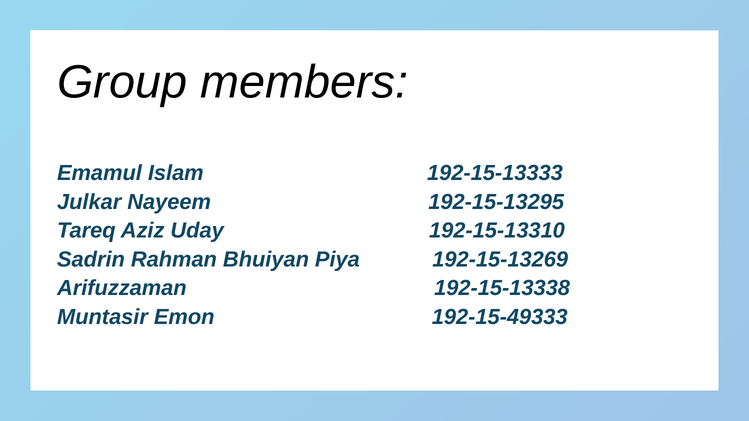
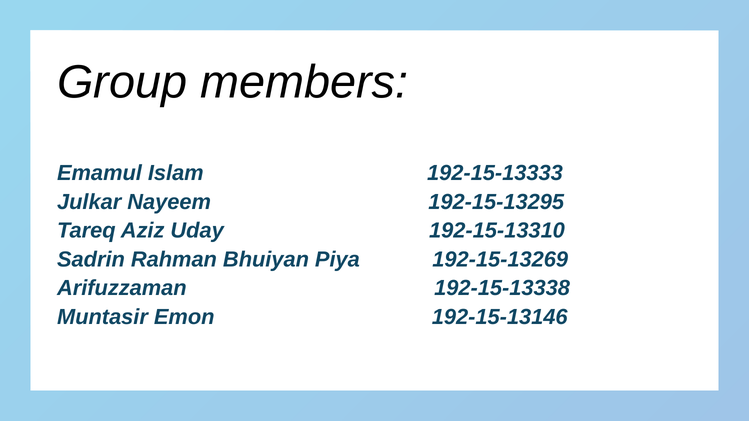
192-15-49333: 192-15-49333 -> 192-15-13146
